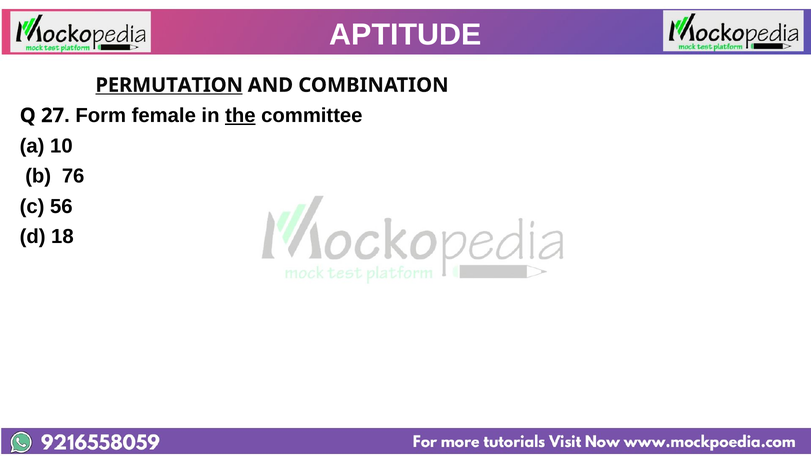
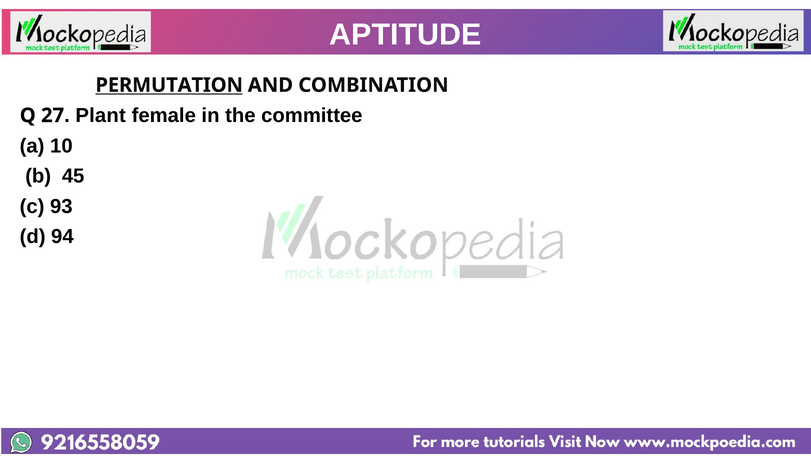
Form: Form -> Plant
the underline: present -> none
76: 76 -> 45
56: 56 -> 93
18: 18 -> 94
